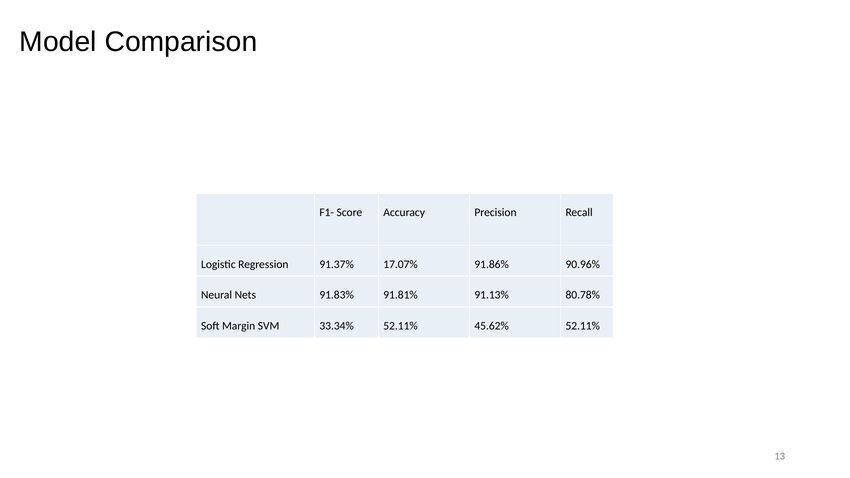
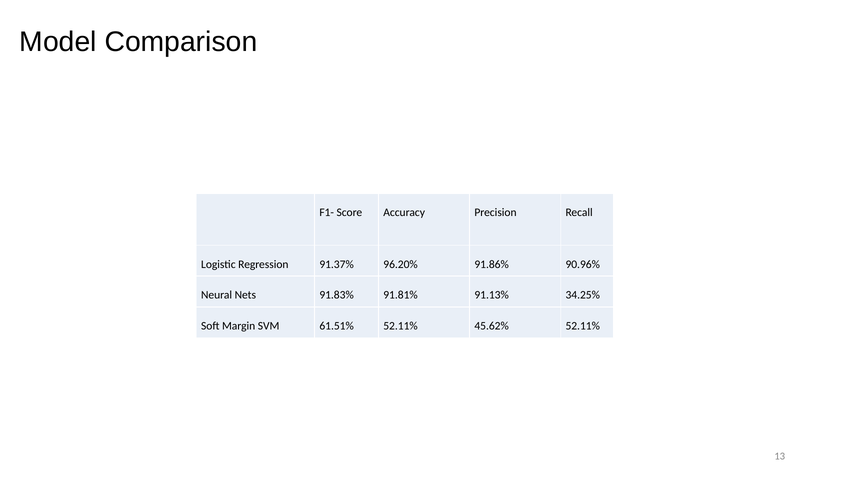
17.07%: 17.07% -> 96.20%
80.78%: 80.78% -> 34.25%
33.34%: 33.34% -> 61.51%
